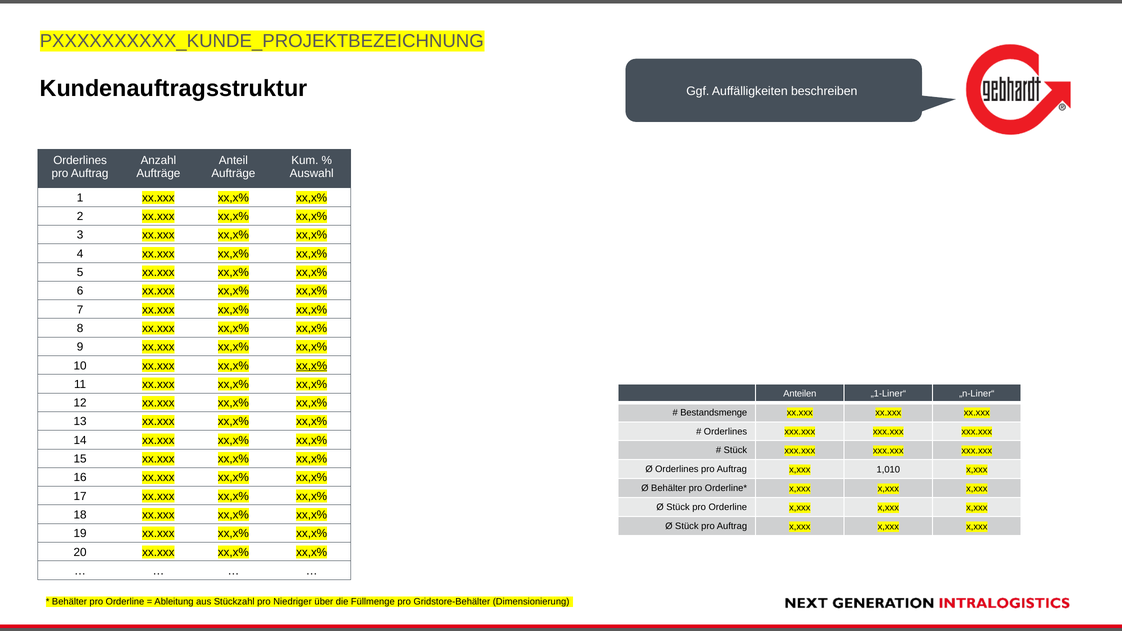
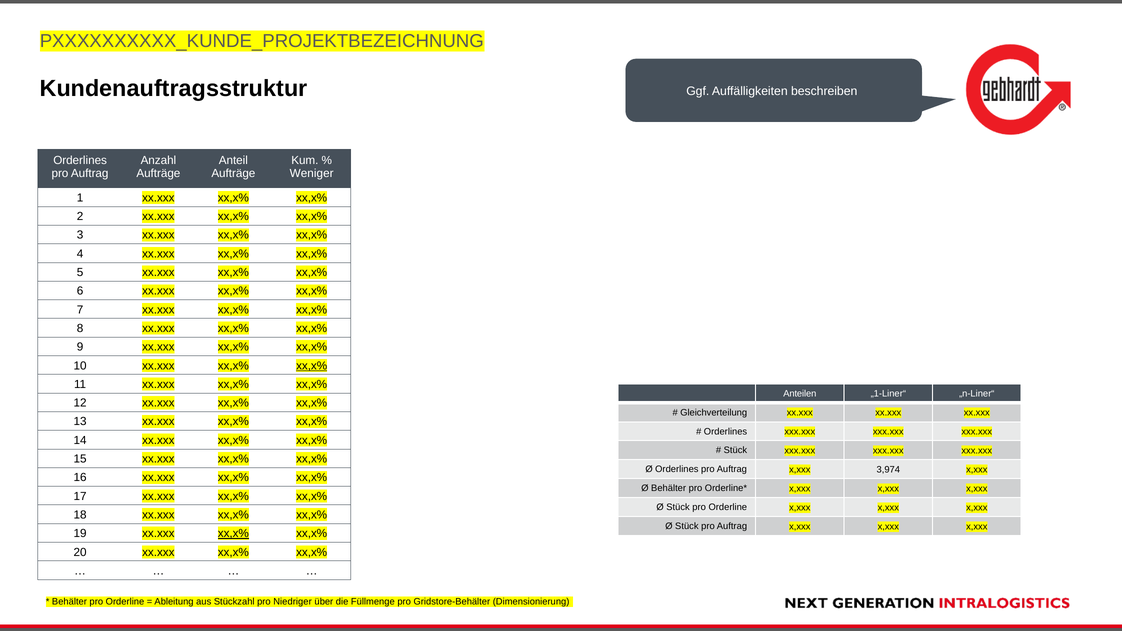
Auswahl: Auswahl -> Weniger
Bestandsmenge: Bestandsmenge -> Gleichverteilung
1,010: 1,010 -> 3,974
xx,x% at (233, 534) underline: none -> present
